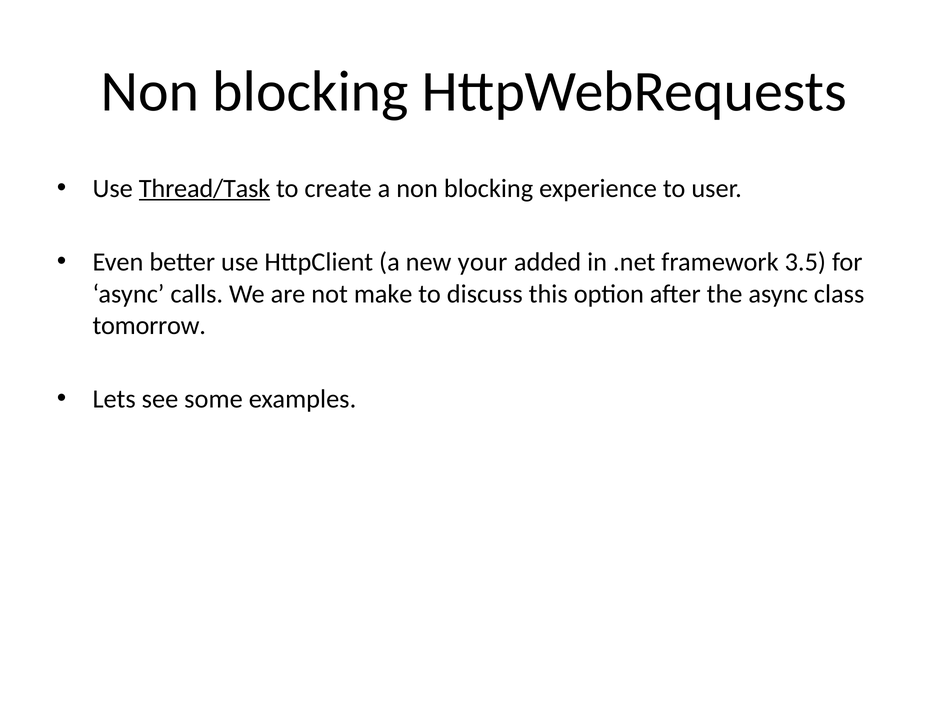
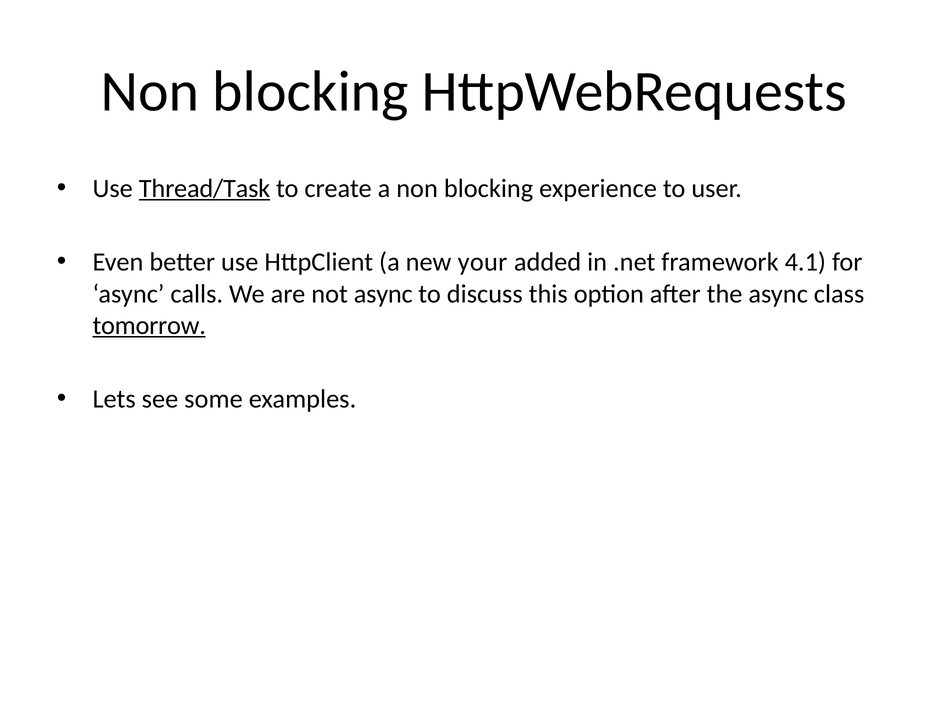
3.5: 3.5 -> 4.1
not make: make -> async
tomorrow underline: none -> present
